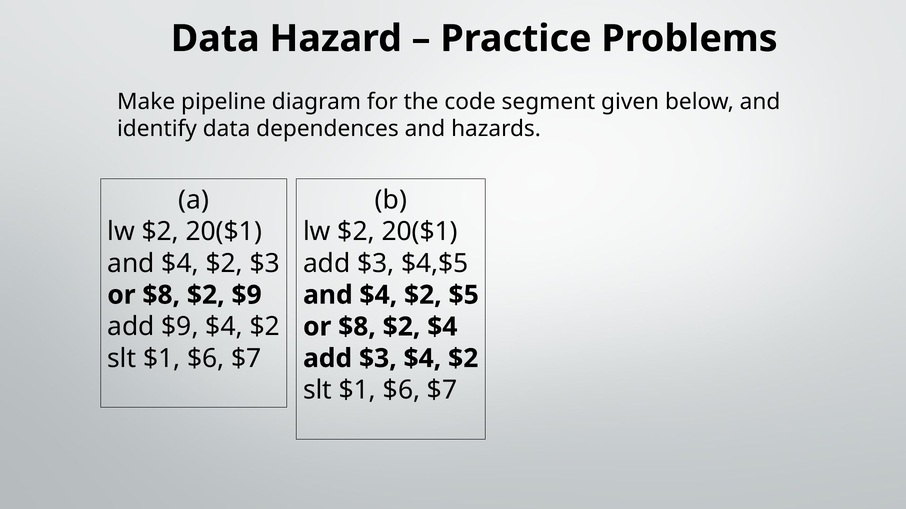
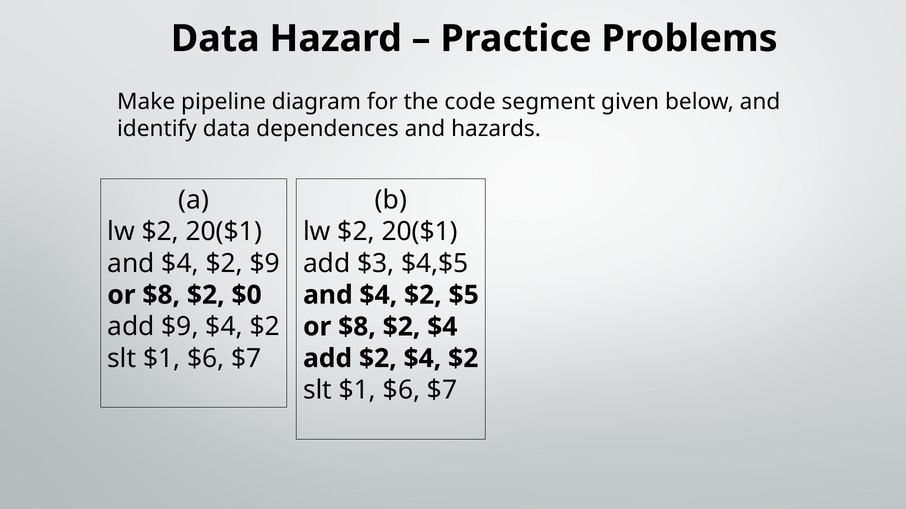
$2 $3: $3 -> $9
$2 $9: $9 -> $0
$3 at (378, 359): $3 -> $2
